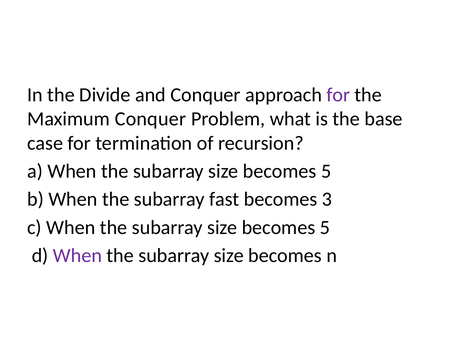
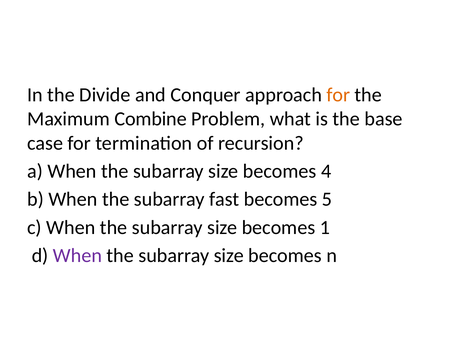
for at (338, 95) colour: purple -> orange
Maximum Conquer: Conquer -> Combine
5 at (326, 172): 5 -> 4
3: 3 -> 5
5 at (325, 228): 5 -> 1
